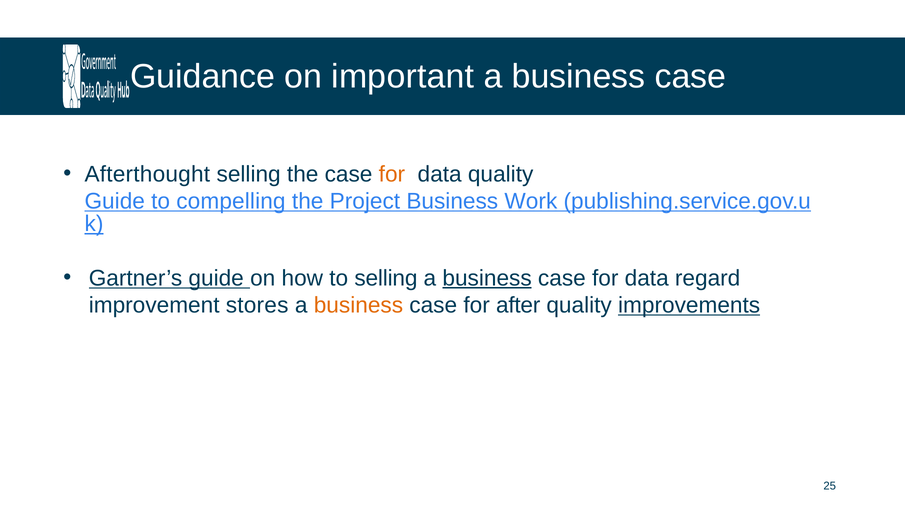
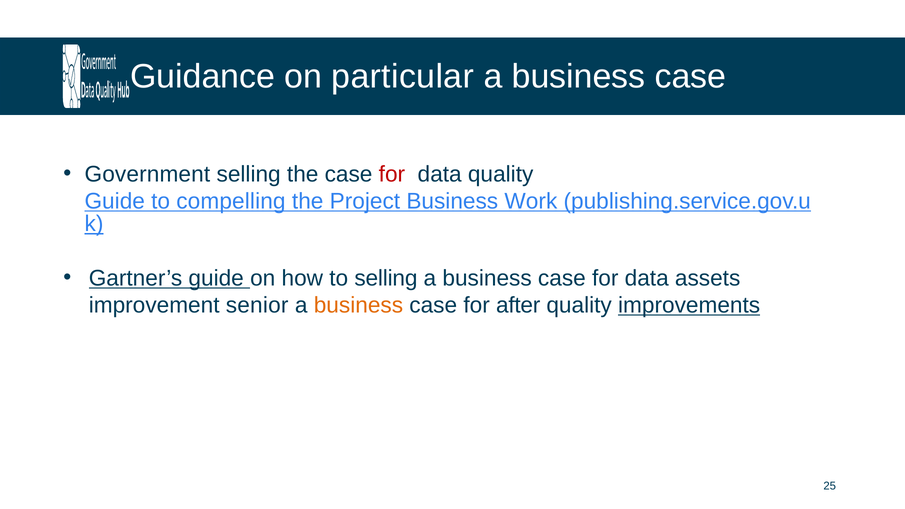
important: important -> particular
Afterthought: Afterthought -> Government
for at (392, 174) colour: orange -> red
business at (487, 278) underline: present -> none
regard: regard -> assets
stores: stores -> senior
